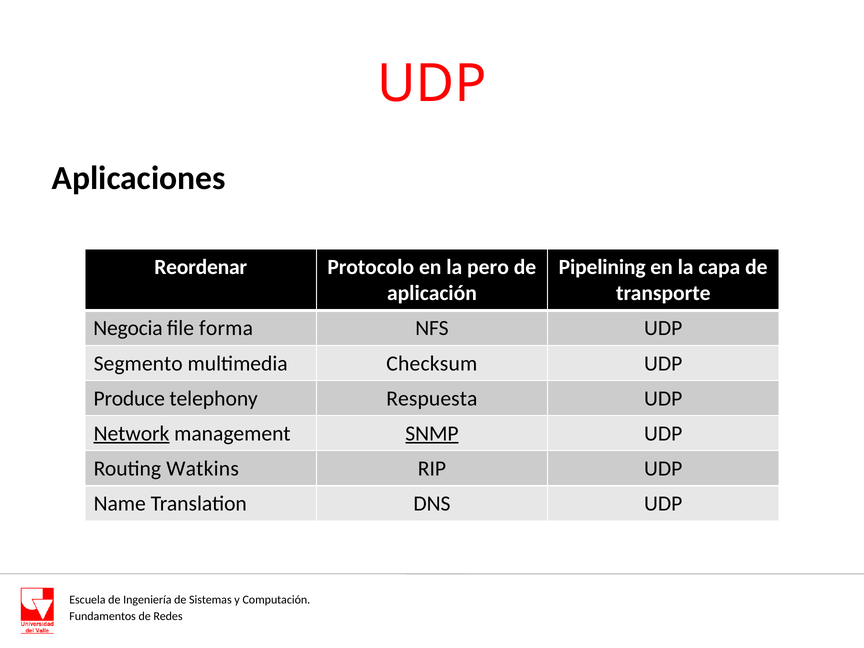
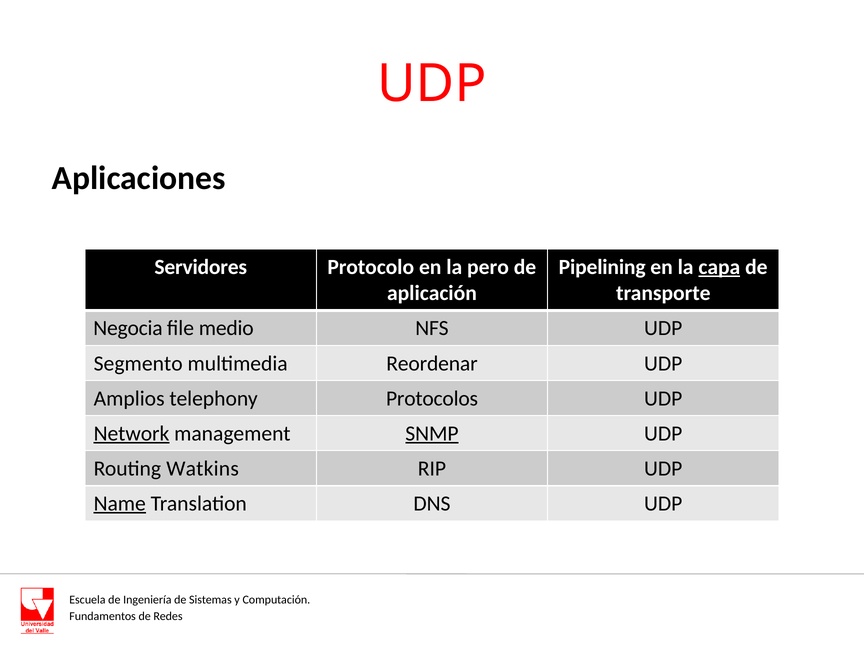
Reordenar: Reordenar -> Servidores
capa underline: none -> present
forma: forma -> medio
Checksum: Checksum -> Reordenar
Produce: Produce -> Amplios
Respuesta: Respuesta -> Protocolos
Name underline: none -> present
